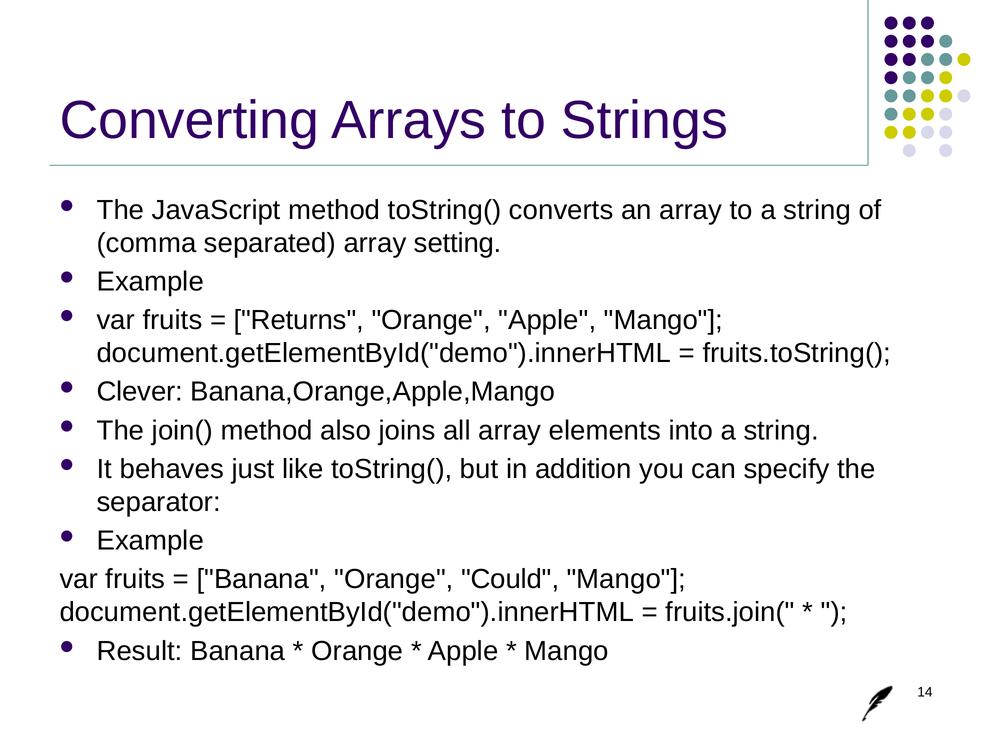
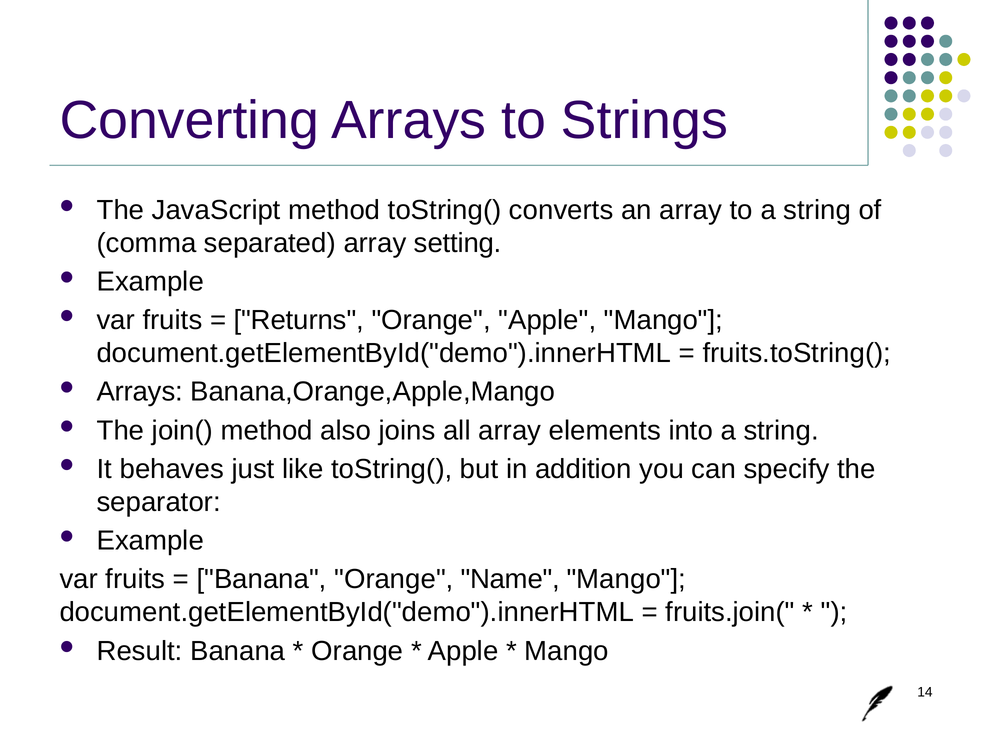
Clever at (140, 392): Clever -> Arrays
Could: Could -> Name
